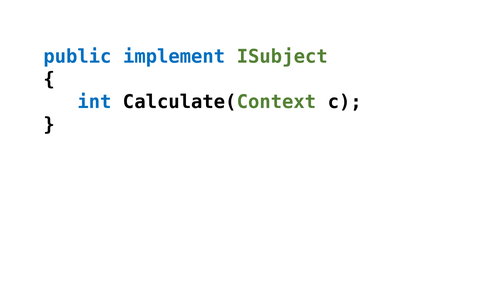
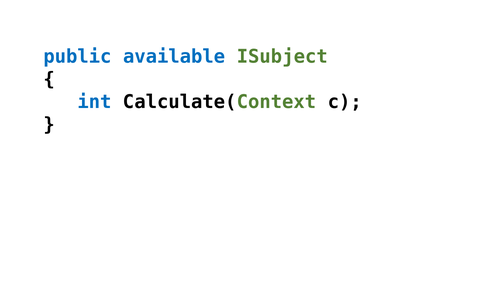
implement: implement -> available
